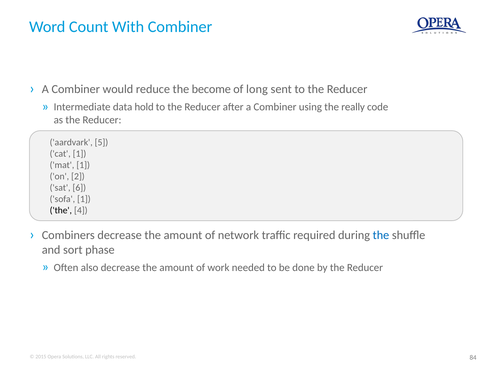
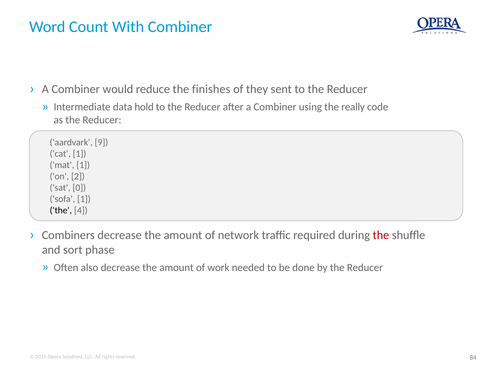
become: become -> finishes
long: long -> they
5: 5 -> 9
6: 6 -> 0
the at (381, 235) colour: blue -> red
